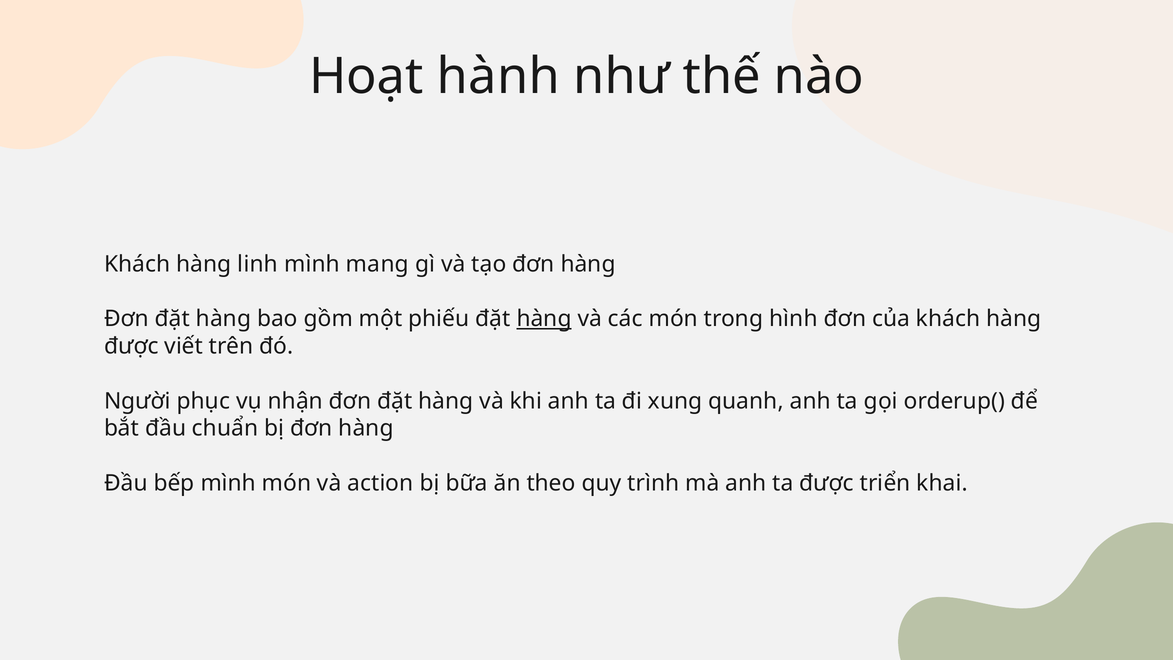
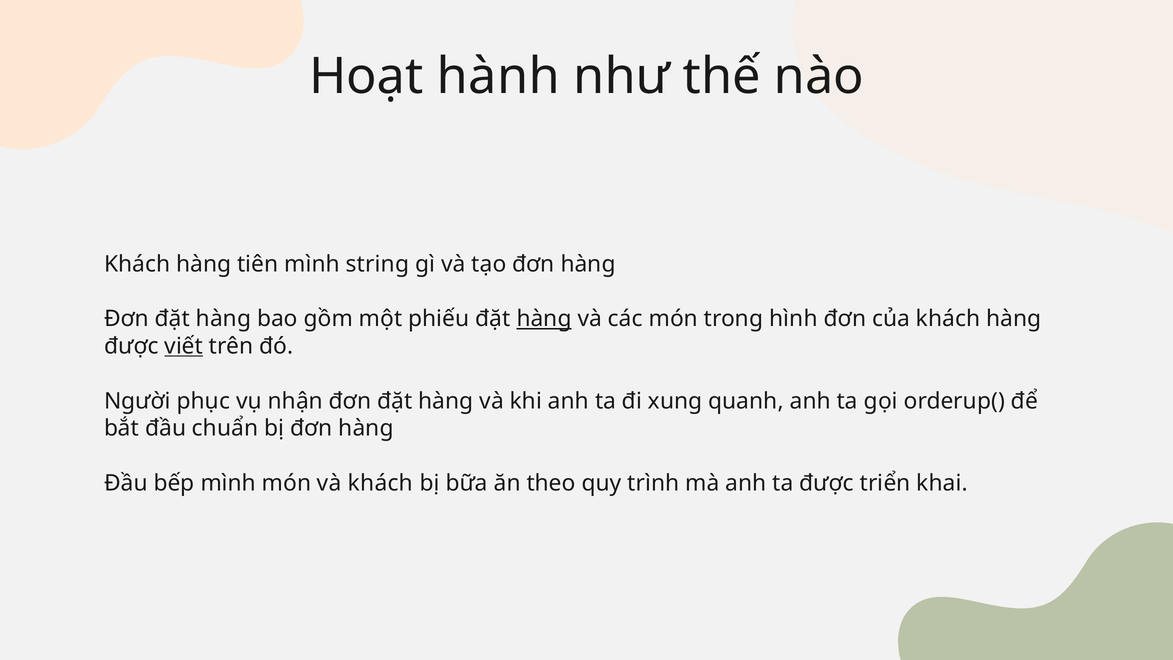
linh: linh -> tiên
mang: mang -> string
viết underline: none -> present
và action: action -> khách
